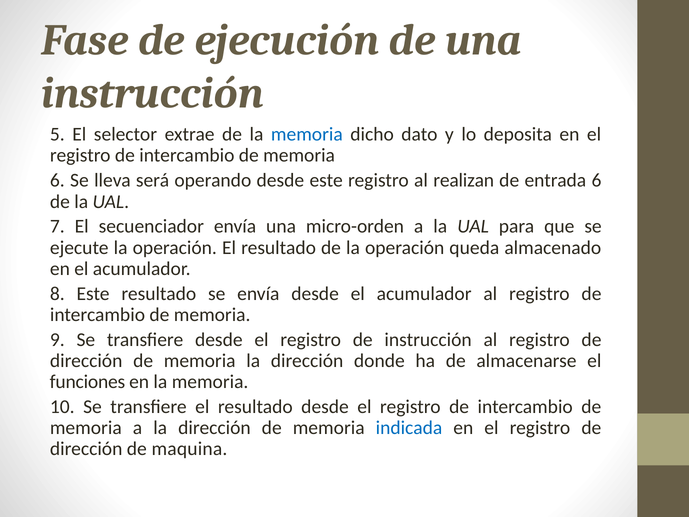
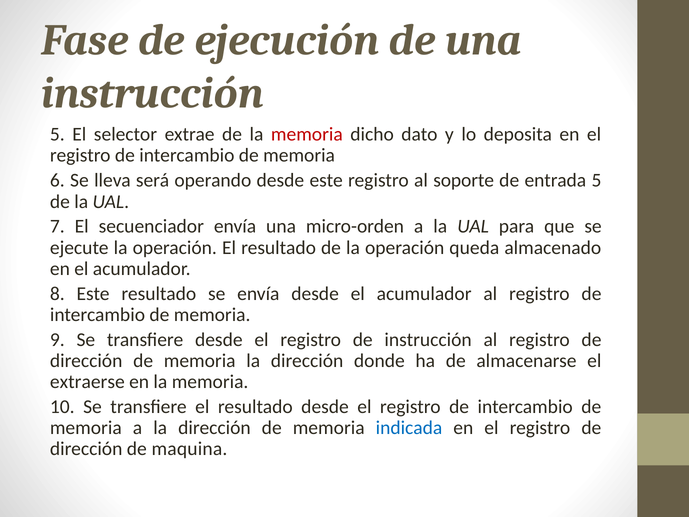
memoria at (307, 134) colour: blue -> red
realizan: realizan -> soporte
entrada 6: 6 -> 5
funciones: funciones -> extraerse
